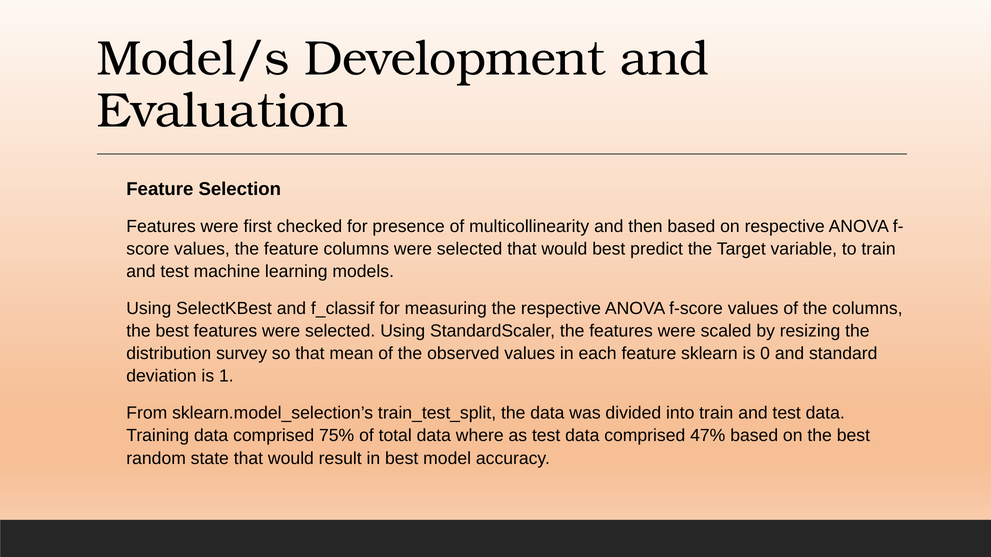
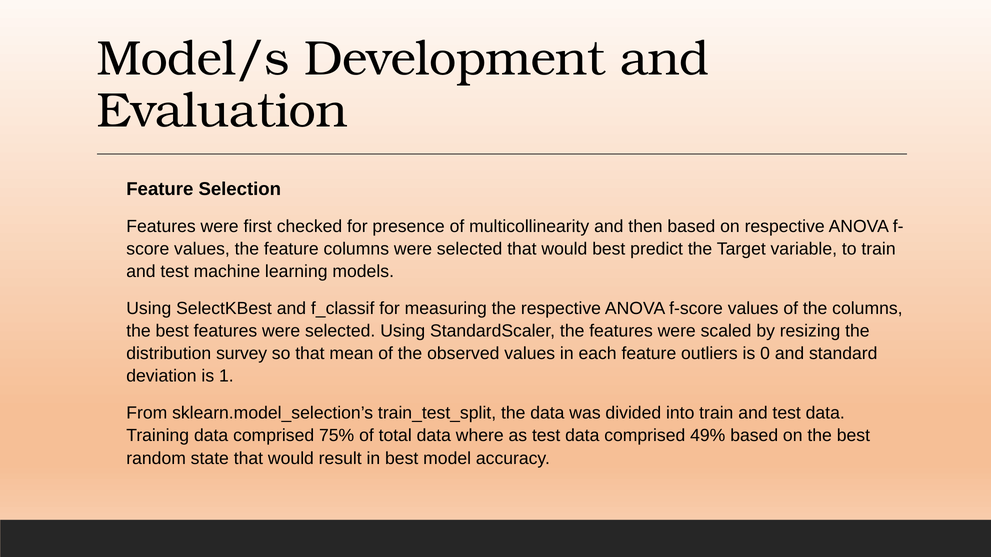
sklearn: sklearn -> outliers
47%: 47% -> 49%
